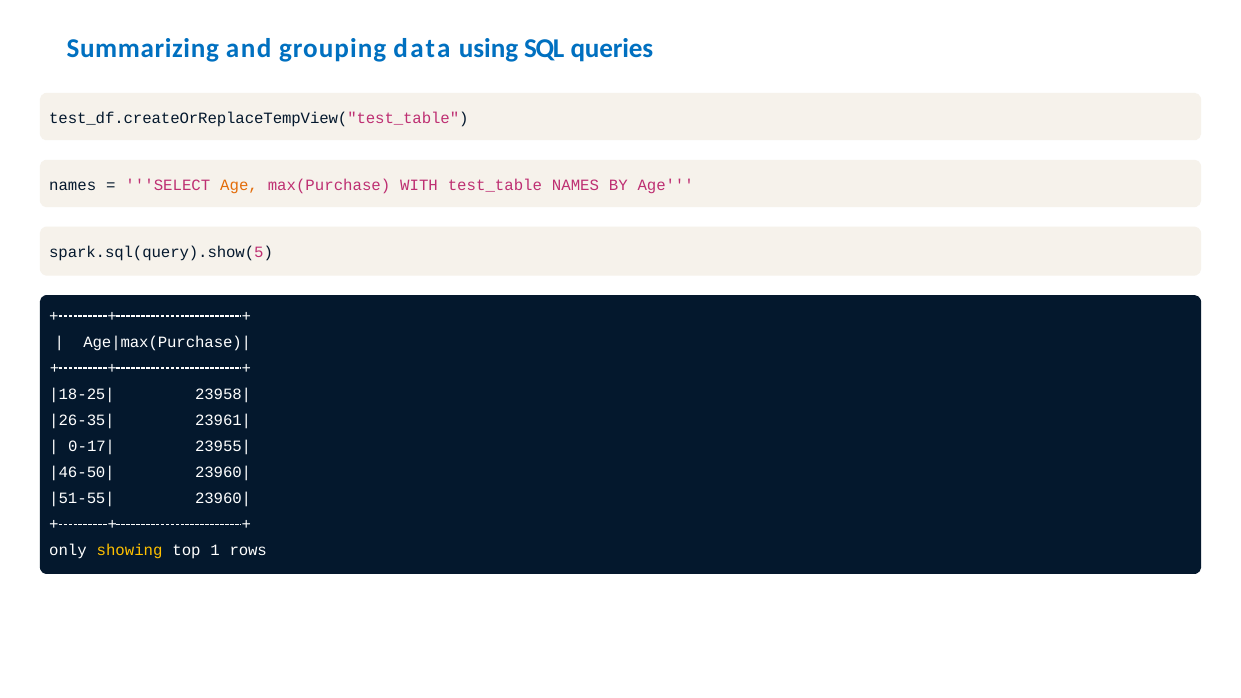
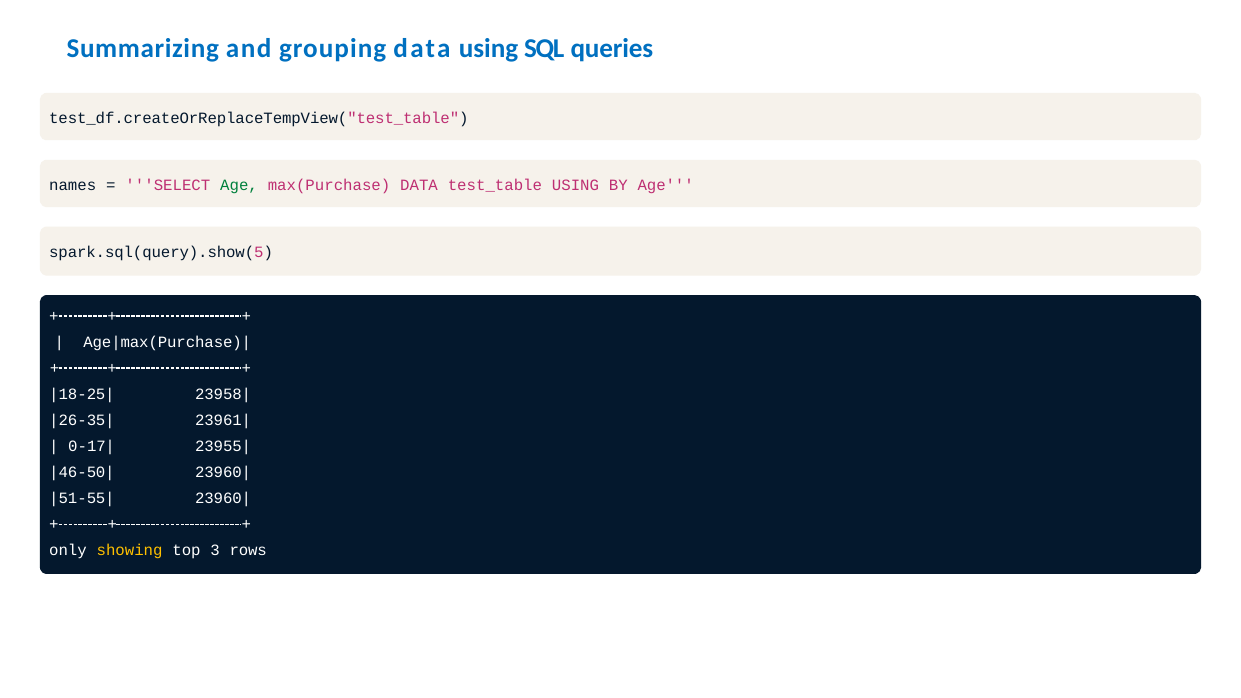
Age at (239, 185) colour: orange -> green
max(Purchase WITH: WITH -> DATA
test_table NAMES: NAMES -> USING
1: 1 -> 3
